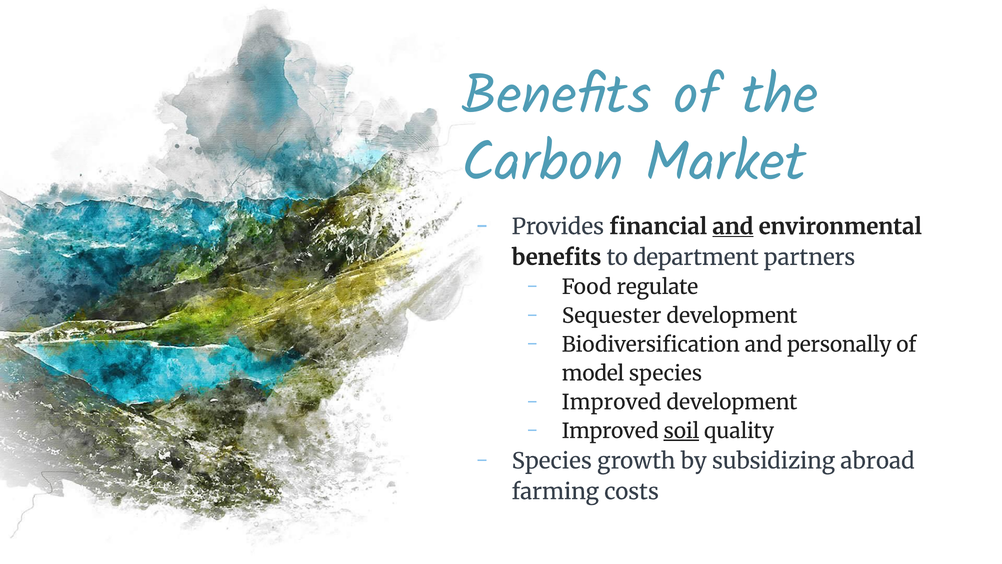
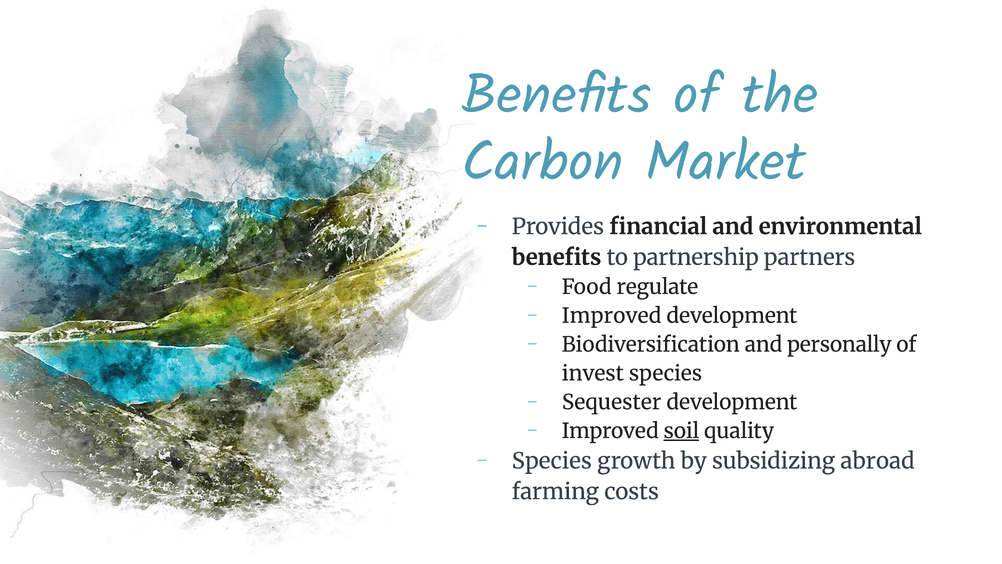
and at (733, 227) underline: present -> none
department: department -> partnership
Sequester at (612, 316): Sequester -> Improved
model: model -> invest
Improved at (612, 402): Improved -> Sequester
